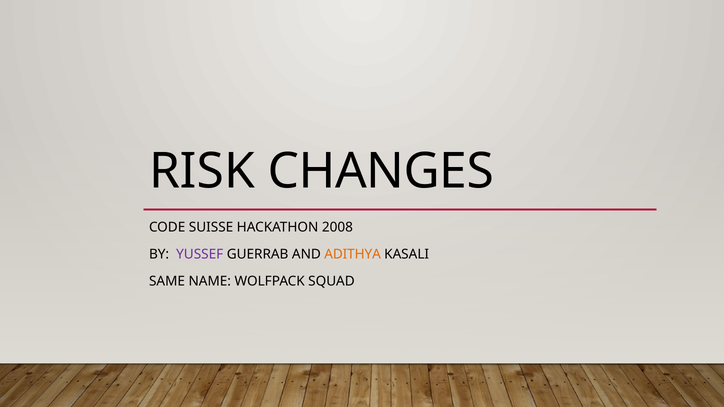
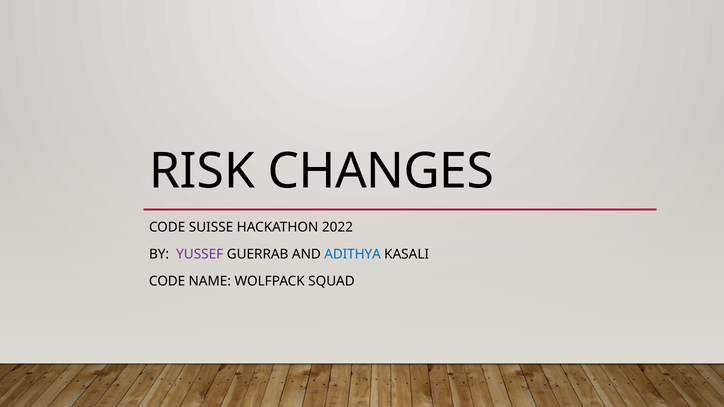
2008: 2008 -> 2022
ADITHYA colour: orange -> blue
SAME at (167, 282): SAME -> CODE
